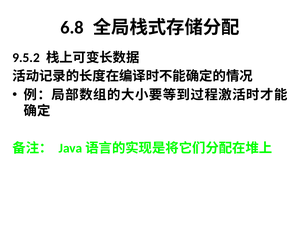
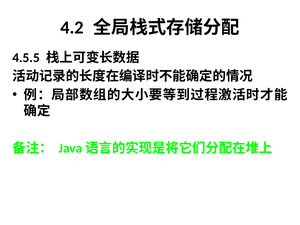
6.8: 6.8 -> 4.2
9.5.2: 9.5.2 -> 4.5.5
